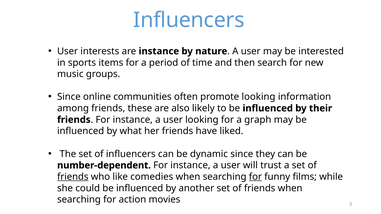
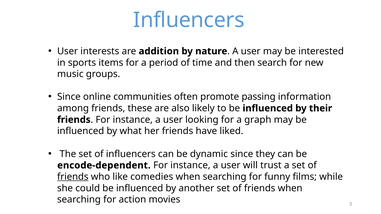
are instance: instance -> addition
promote looking: looking -> passing
number-dependent: number-dependent -> encode-dependent
for at (255, 177) underline: present -> none
